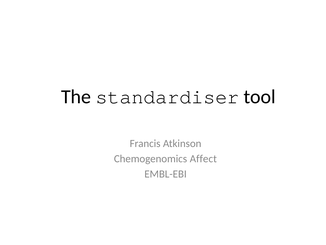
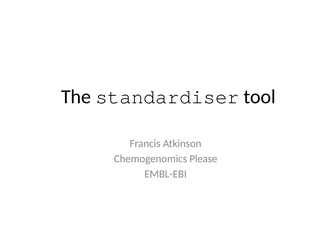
Affect: Affect -> Please
